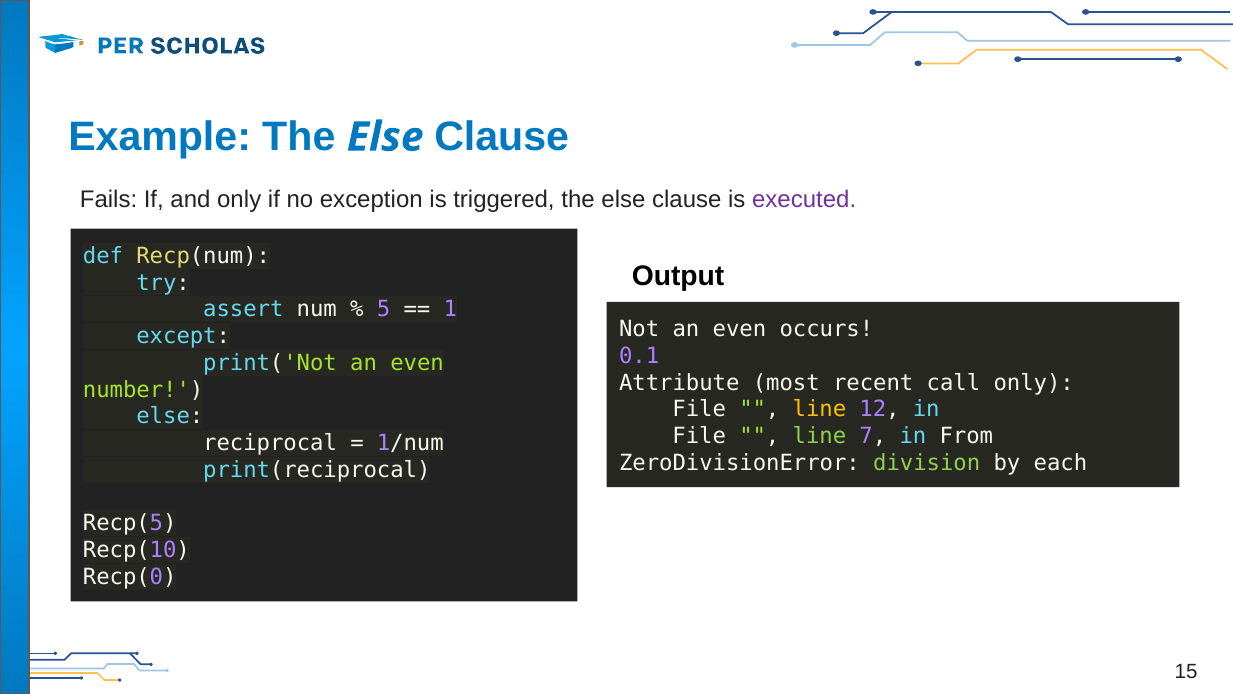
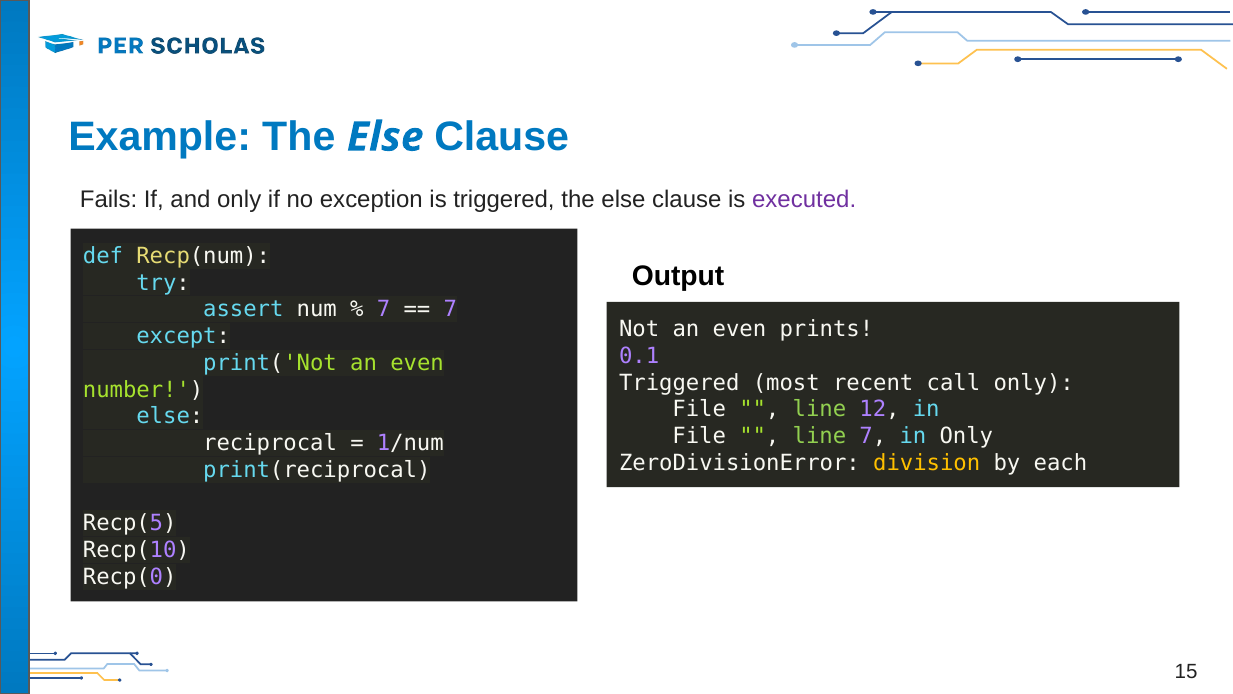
5 at (383, 309): 5 -> 7
1 at (450, 309): 1 -> 7
occurs: occurs -> prints
Attribute at (679, 383): Attribute -> Triggered
line at (819, 409) colour: yellow -> light green
in From: From -> Only
division colour: light green -> yellow
